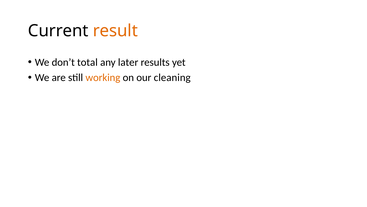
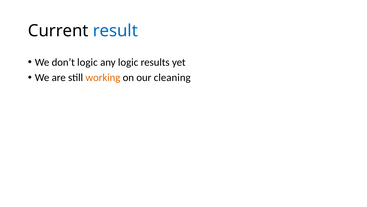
result colour: orange -> blue
don’t total: total -> logic
any later: later -> logic
